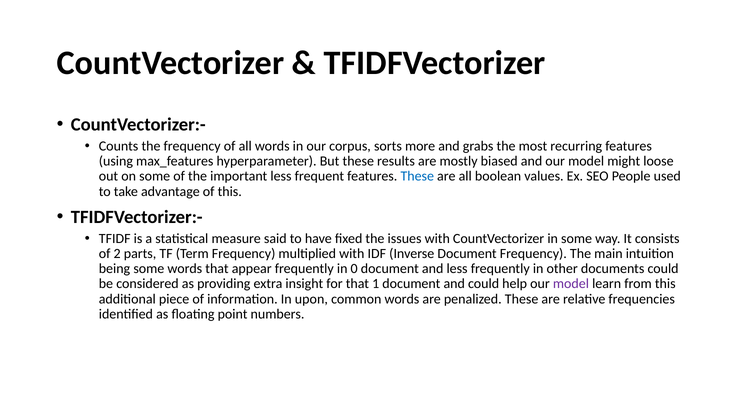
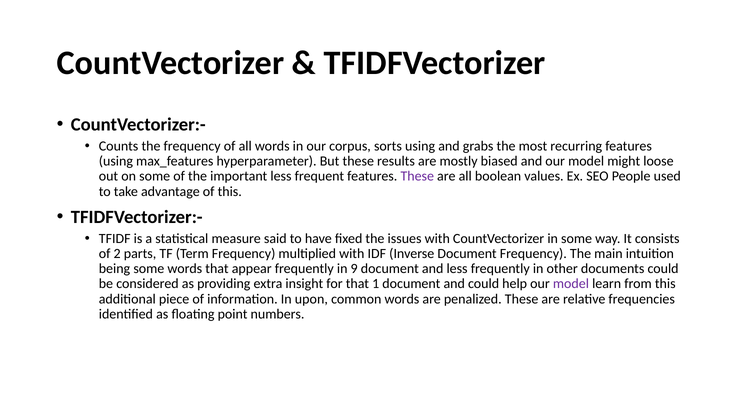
sorts more: more -> using
These at (417, 176) colour: blue -> purple
0: 0 -> 9
